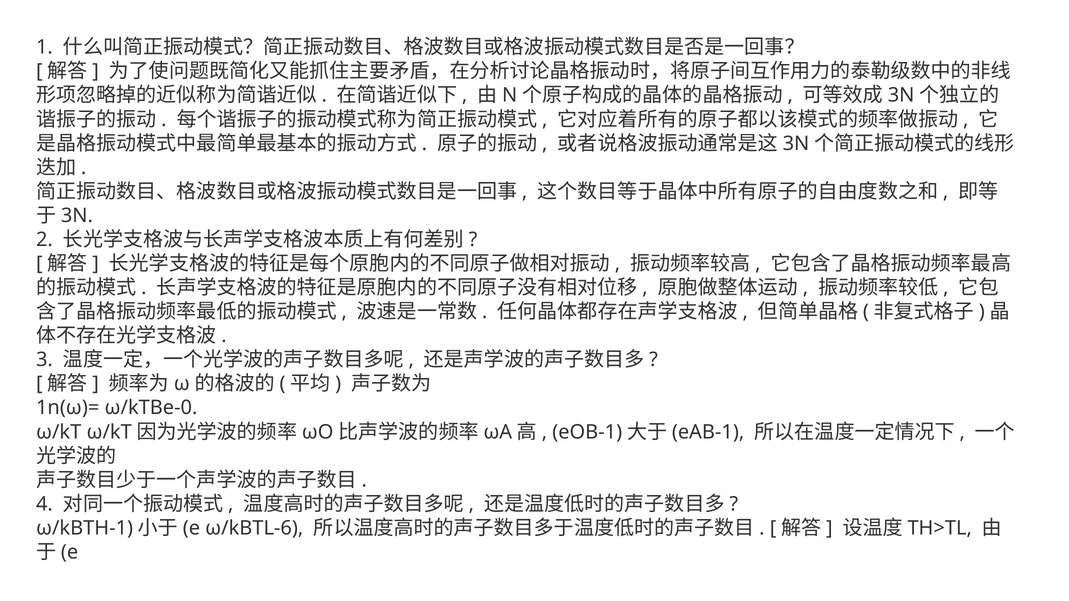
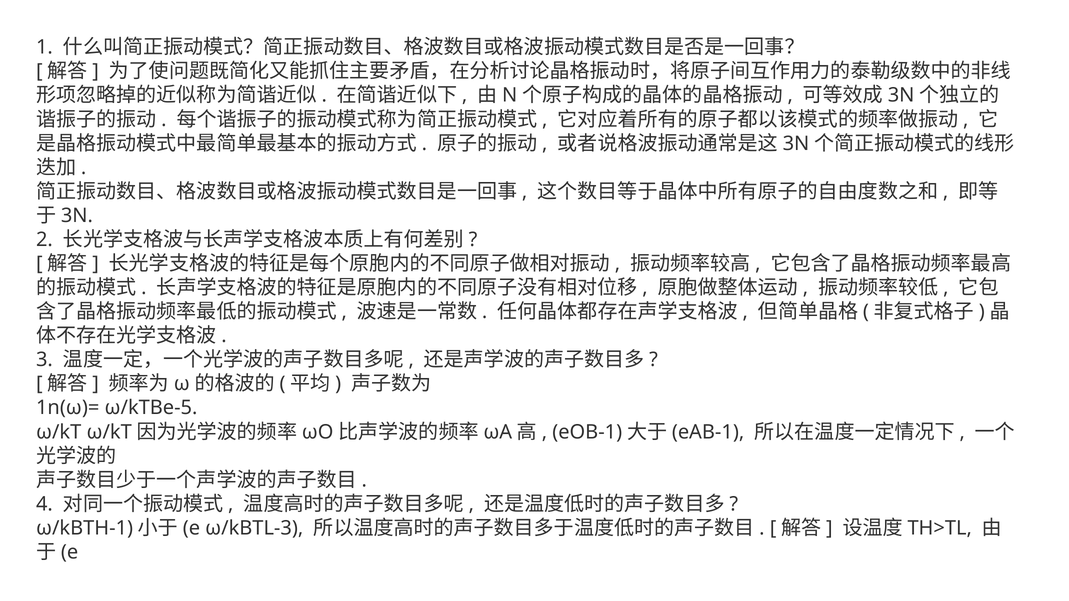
ω/kTBe-0: ω/kTBe-0 -> ω/kTBe-5
ω/kBTL-6: ω/kBTL-6 -> ω/kBTL-3
